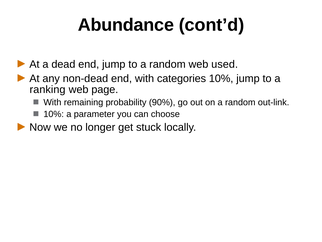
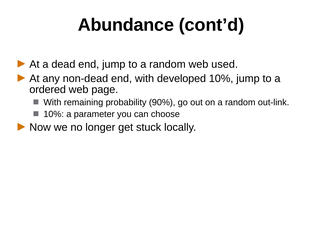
categories: categories -> developed
ranking: ranking -> ordered
